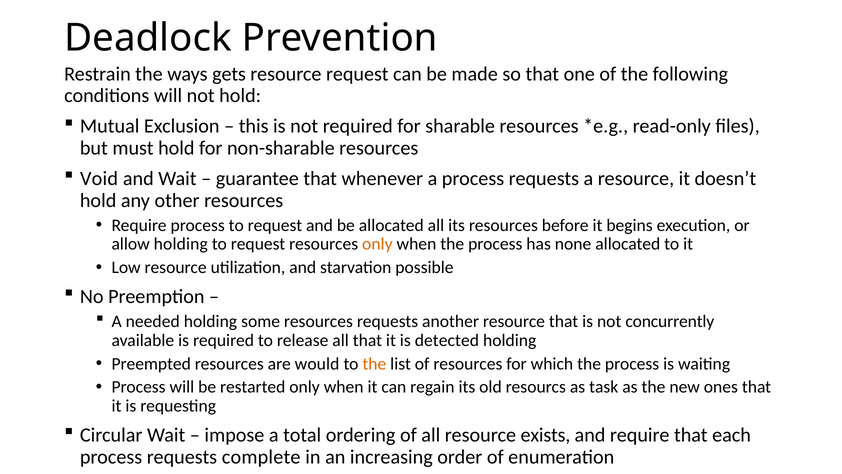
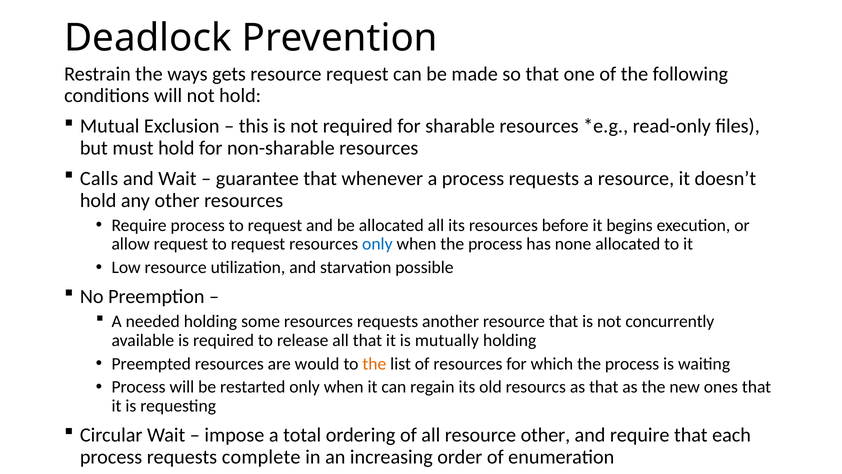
Void: Void -> Calls
allow holding: holding -> request
only at (377, 244) colour: orange -> blue
detected: detected -> mutually
as task: task -> that
resource exists: exists -> other
